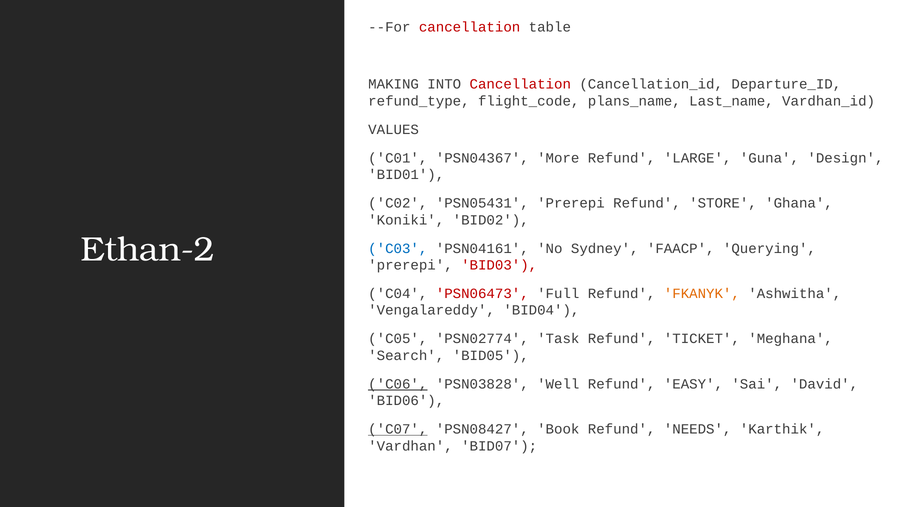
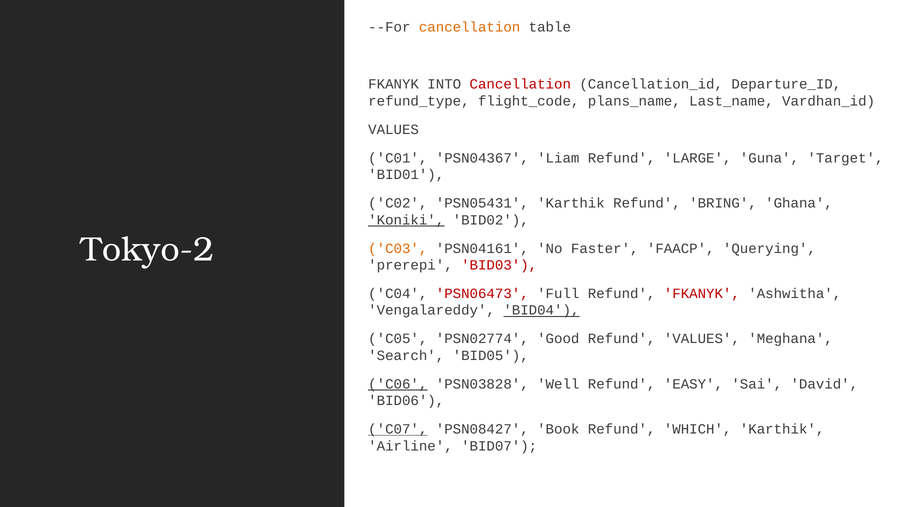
cancellation at (470, 27) colour: red -> orange
MAKING at (394, 84): MAKING -> FKANYK
More: More -> Liam
Design: Design -> Target
PSN05431 Prerepi: Prerepi -> Karthik
STORE: STORE -> BRING
Koniki underline: none -> present
Ethan-2: Ethan-2 -> Tokyo-2
C03 colour: blue -> orange
Sydney: Sydney -> Faster
FKANYK at (702, 294) colour: orange -> red
BID04 underline: none -> present
Task: Task -> Good
Refund TICKET: TICKET -> VALUES
NEEDS: NEEDS -> WHICH
Vardhan: Vardhan -> Airline
